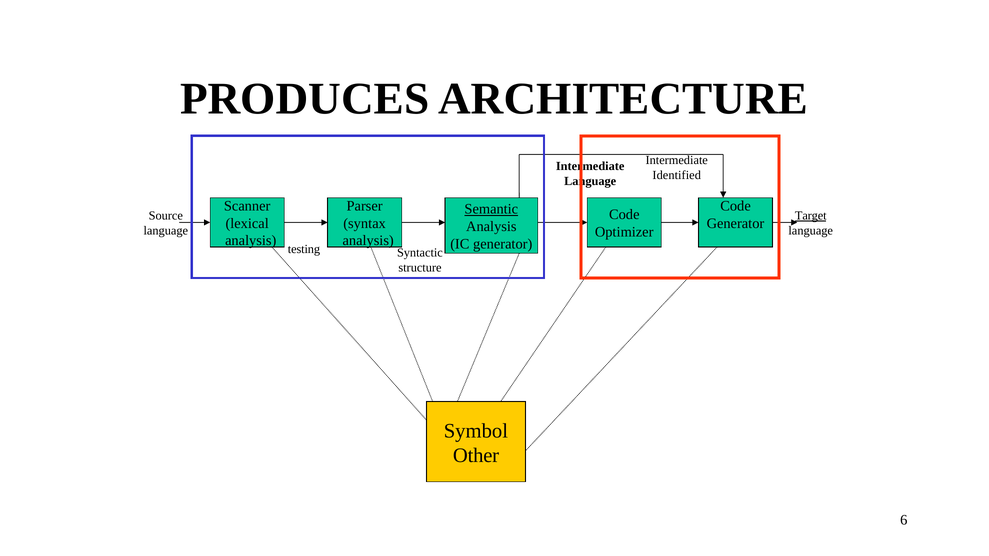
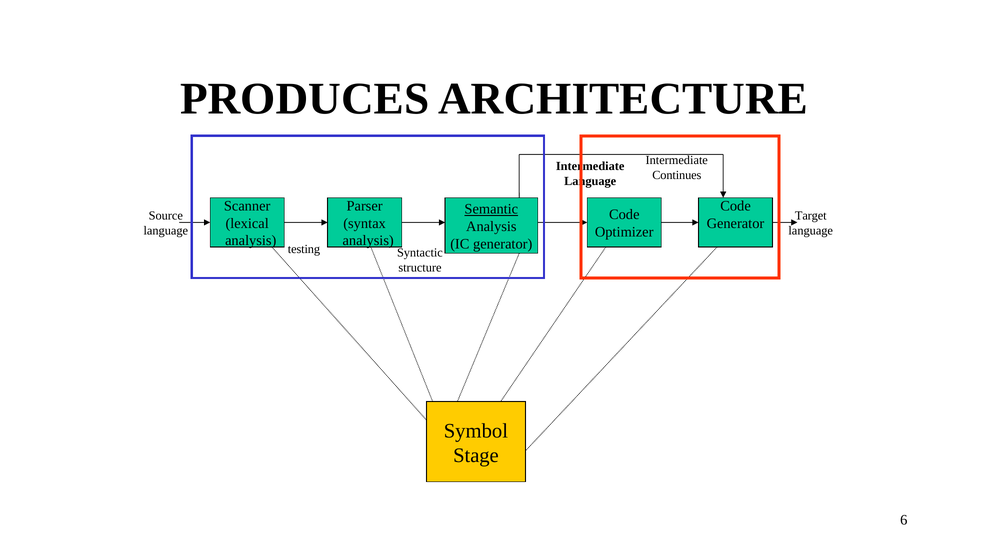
Identified: Identified -> Continues
Target underline: present -> none
Other: Other -> Stage
